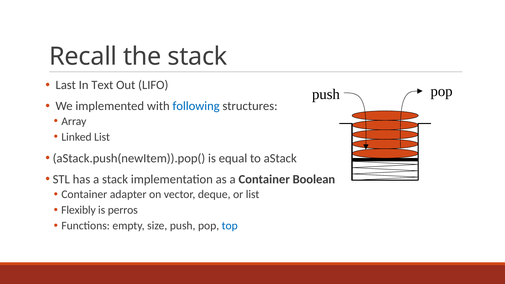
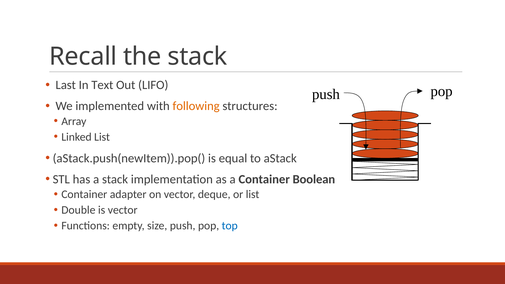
following colour: blue -> orange
Flexibly: Flexibly -> Double
is perros: perros -> vector
